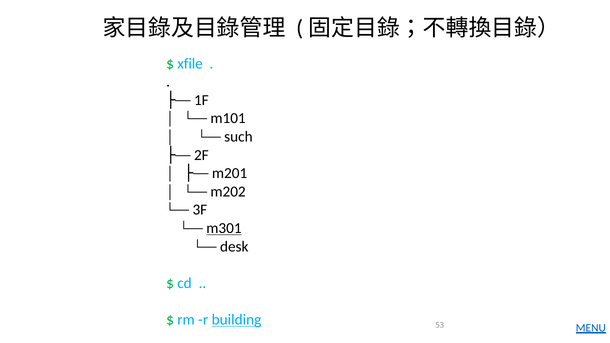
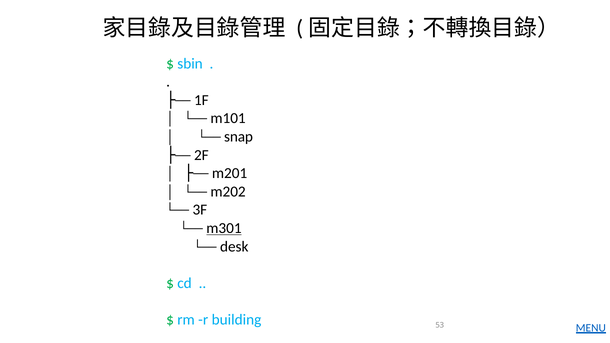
xfile: xfile -> sbin
such: such -> snap
building underline: present -> none
